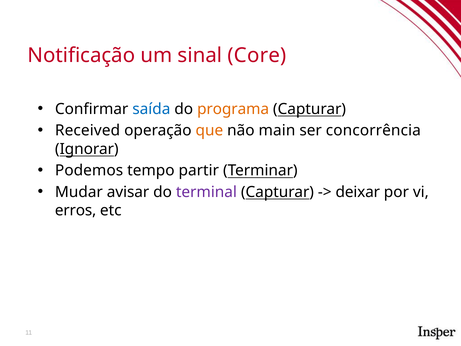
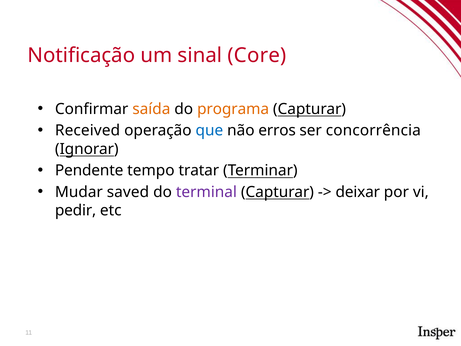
saída colour: blue -> orange
que colour: orange -> blue
main: main -> erros
Podemos: Podemos -> Pendente
partir: partir -> tratar
avisar: avisar -> saved
erros: erros -> pedir
